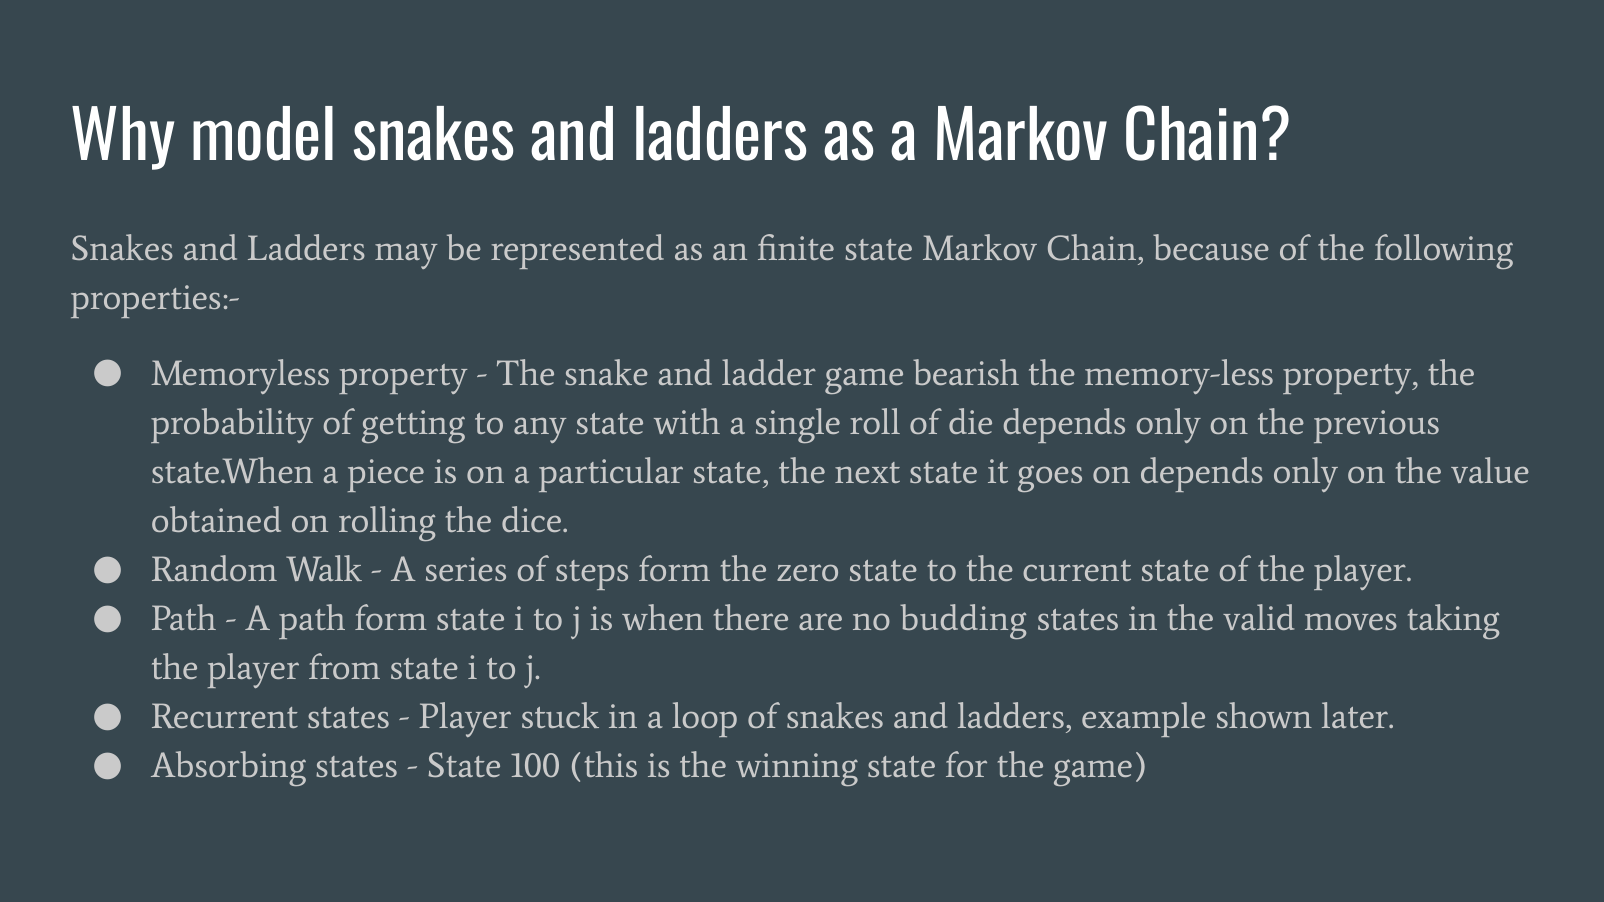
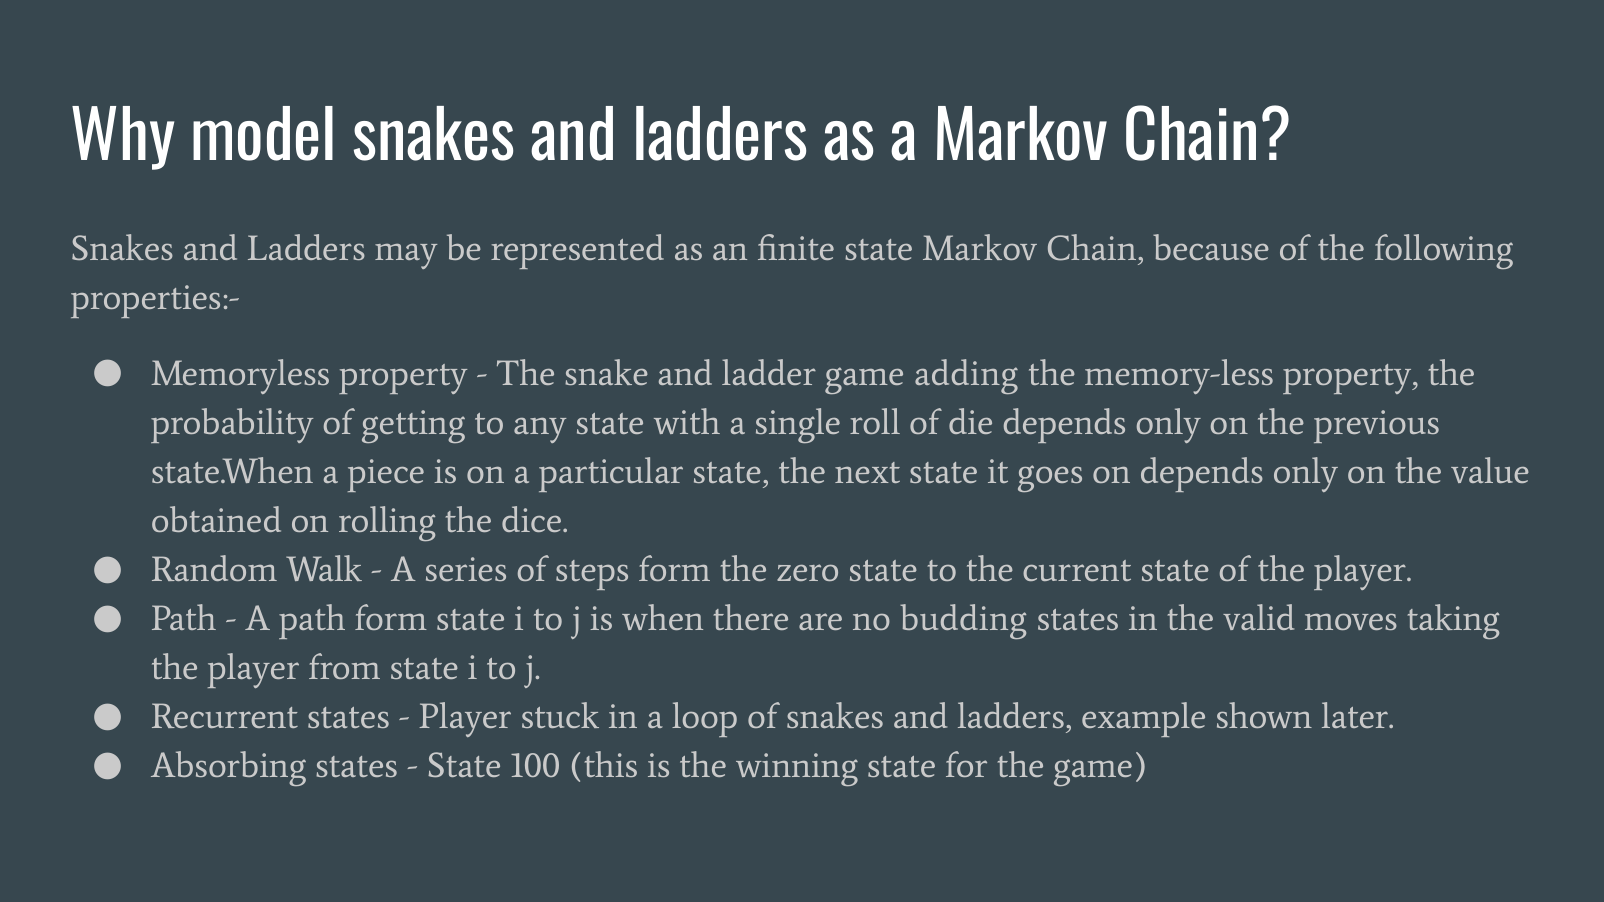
bearish: bearish -> adding
